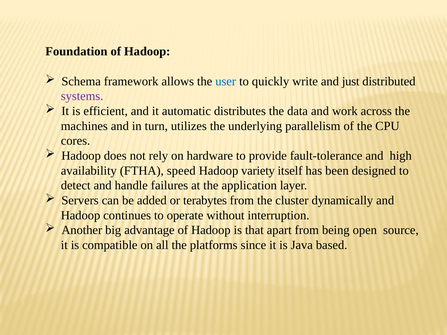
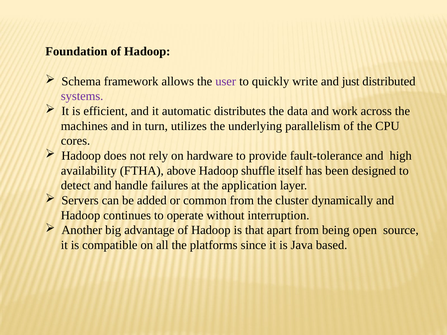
user colour: blue -> purple
speed: speed -> above
variety: variety -> shuffle
terabytes: terabytes -> common
